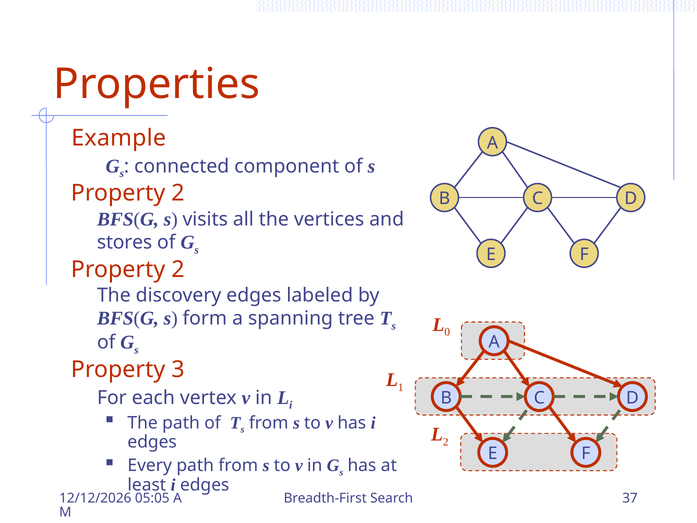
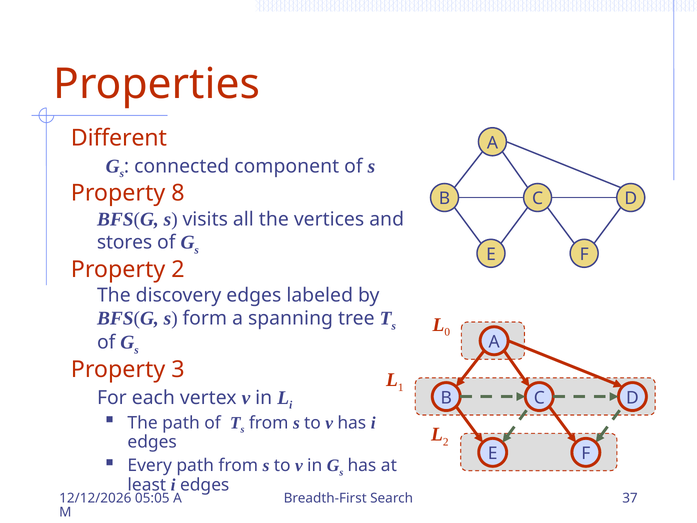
Example: Example -> Different
2 at (178, 193): 2 -> 8
